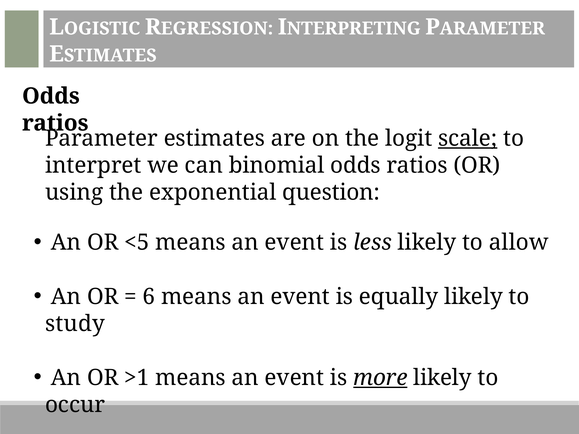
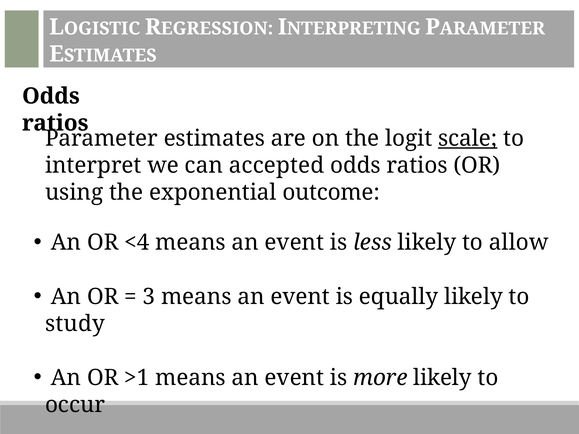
binomial: binomial -> accepted
question: question -> outcome
<5: <5 -> <4
6: 6 -> 3
more underline: present -> none
